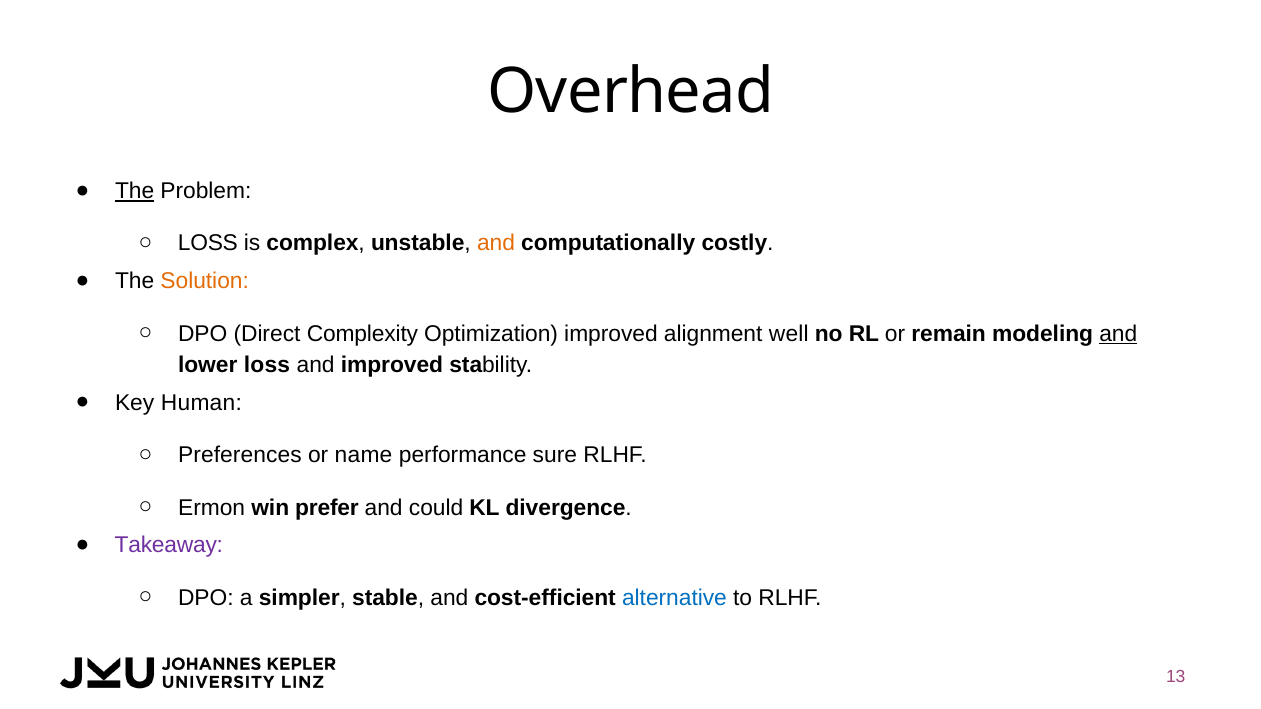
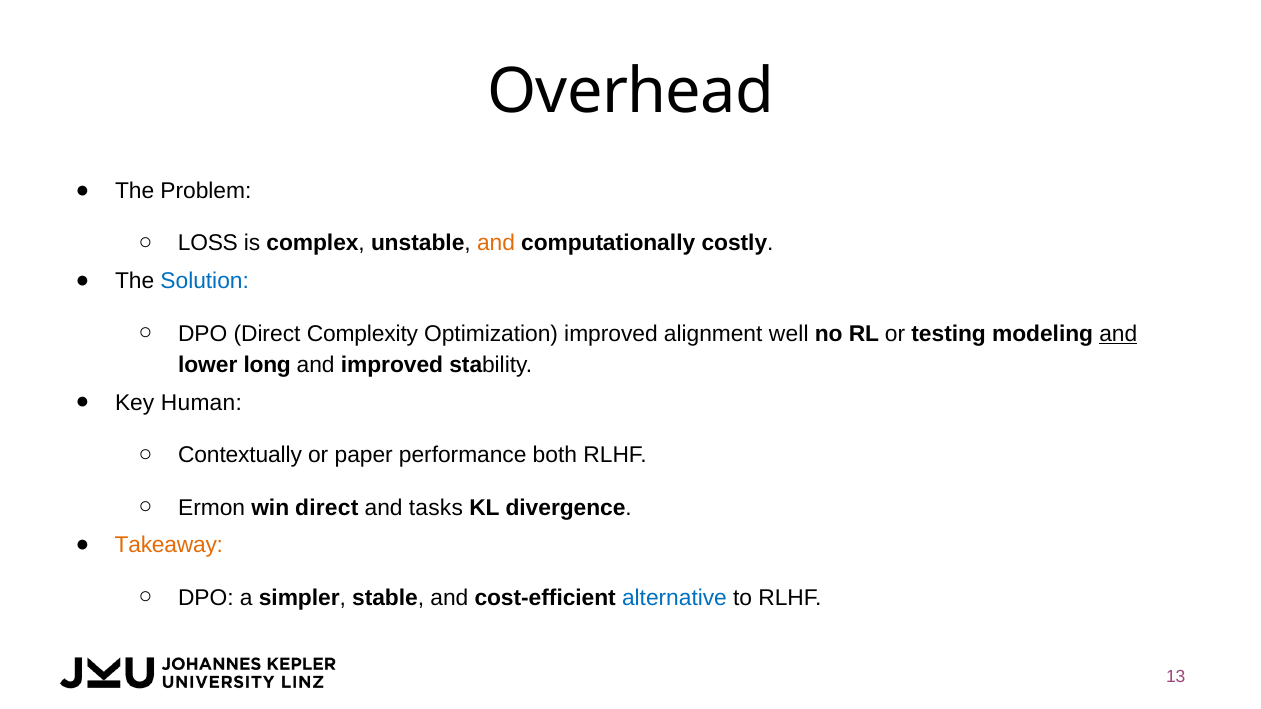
The at (135, 191) underline: present -> none
Solution colour: orange -> blue
remain: remain -> testing
lower loss: loss -> long
Preferences: Preferences -> Contextually
name: name -> paper
sure: sure -> both
win prefer: prefer -> direct
could: could -> tasks
Takeaway colour: purple -> orange
